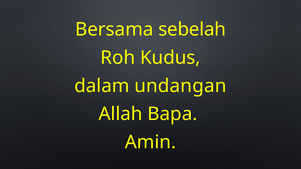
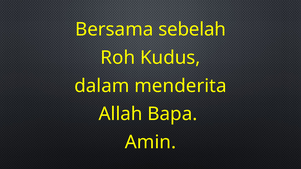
undangan: undangan -> menderita
